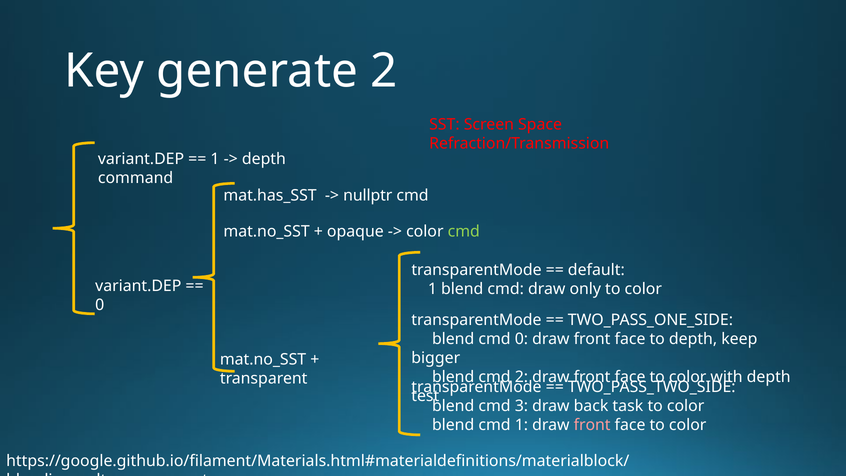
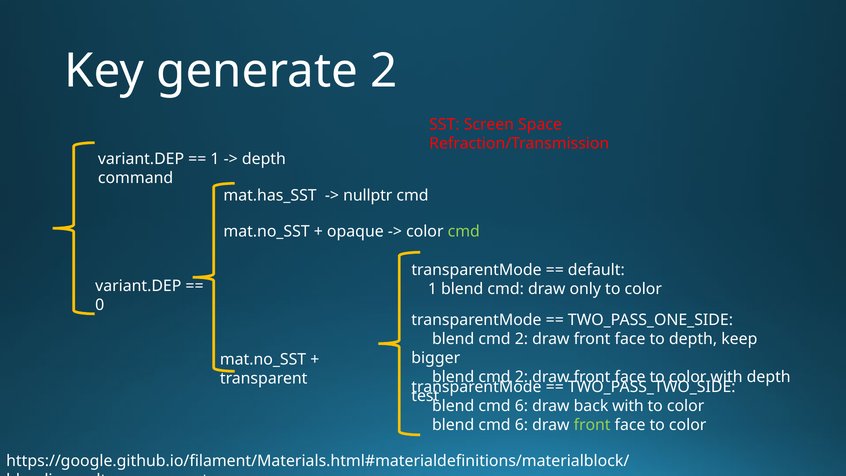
0 at (521, 339): 0 -> 2
3 at (521, 406): 3 -> 6
back task: task -> with
1 at (521, 425): 1 -> 6
front at (592, 425) colour: pink -> light green
